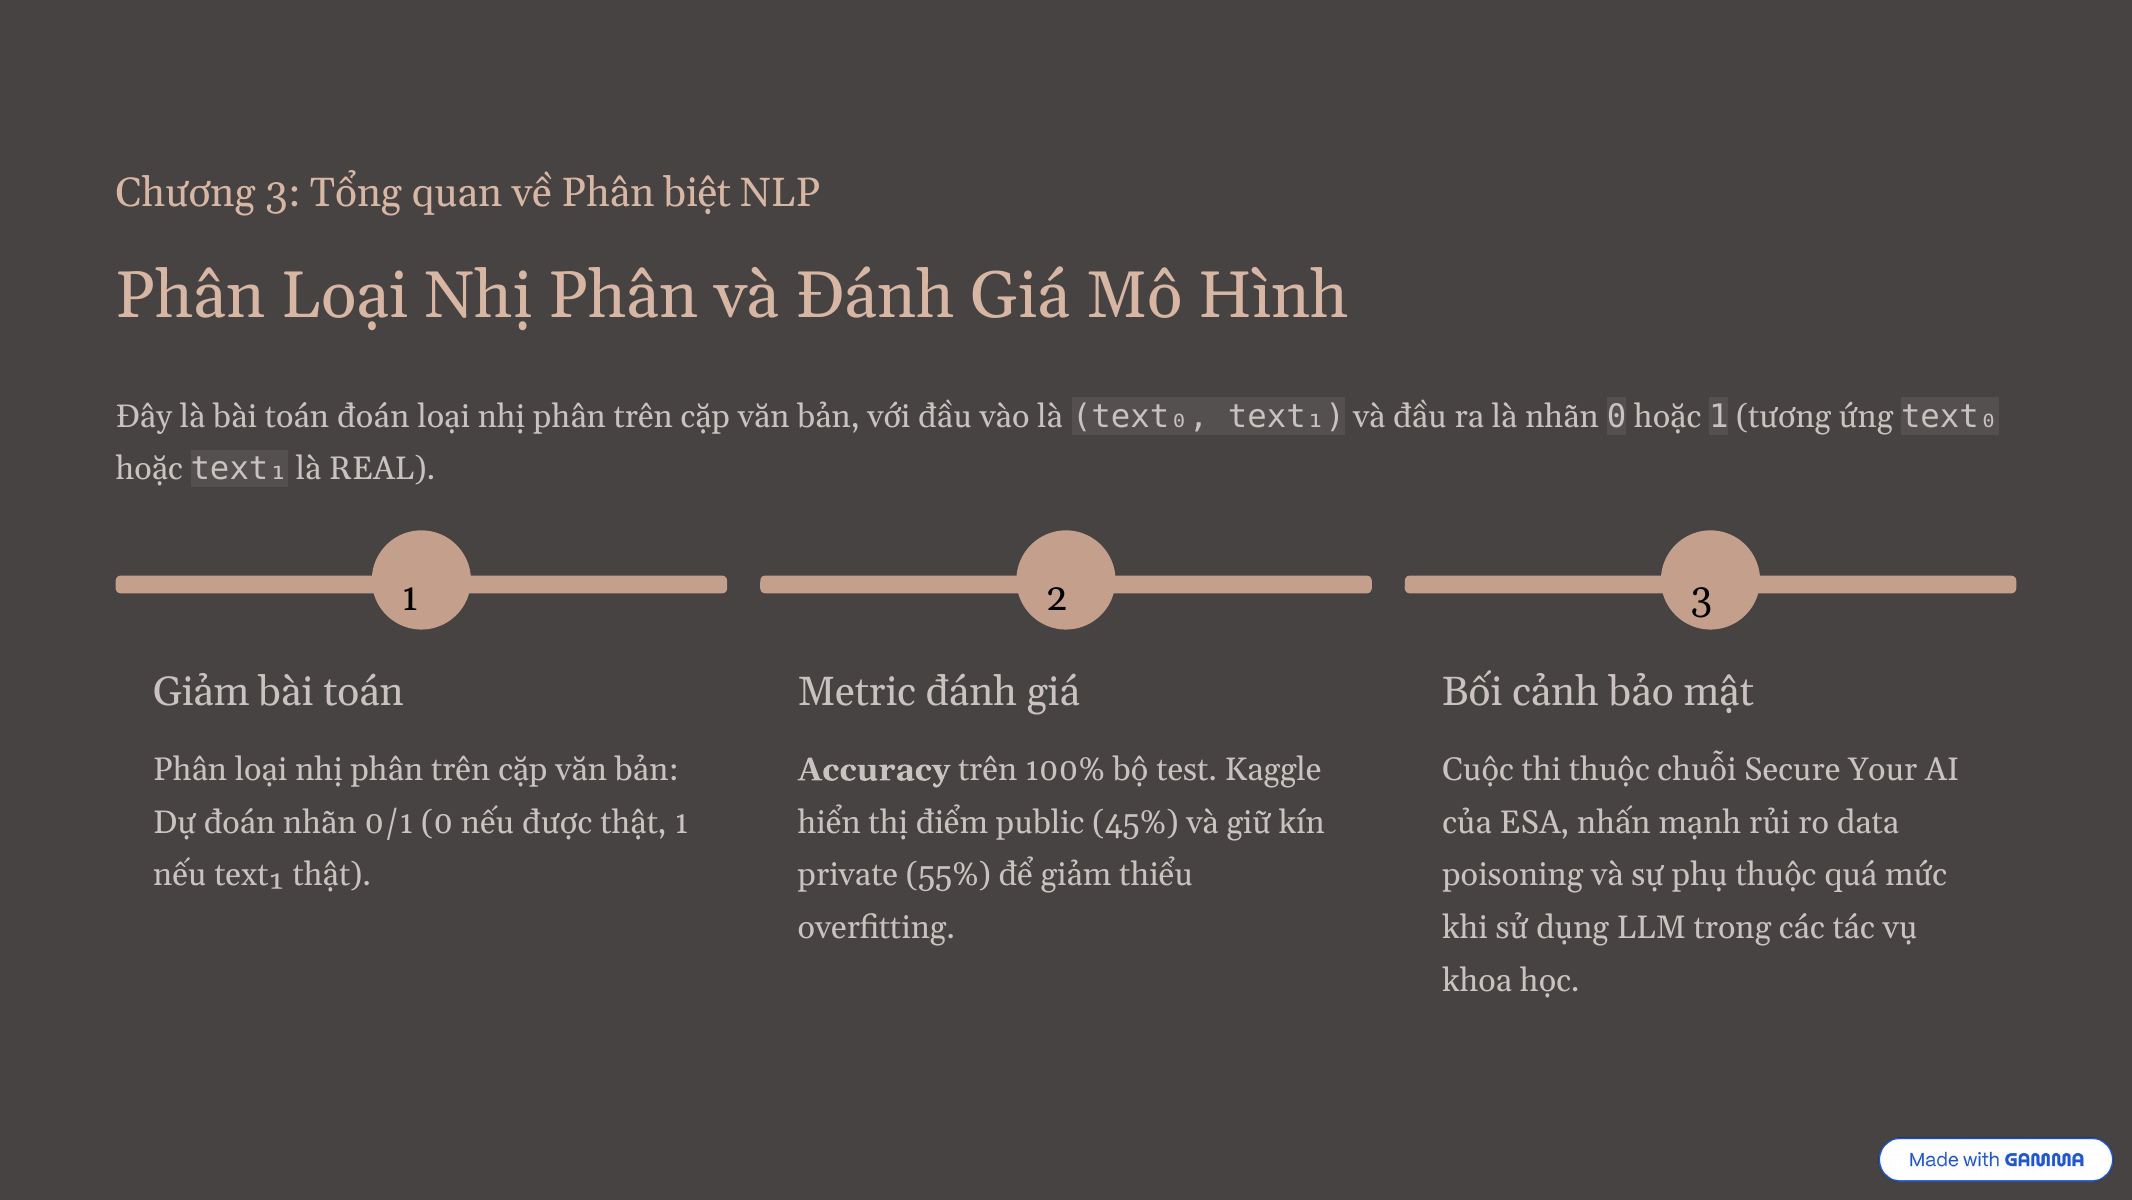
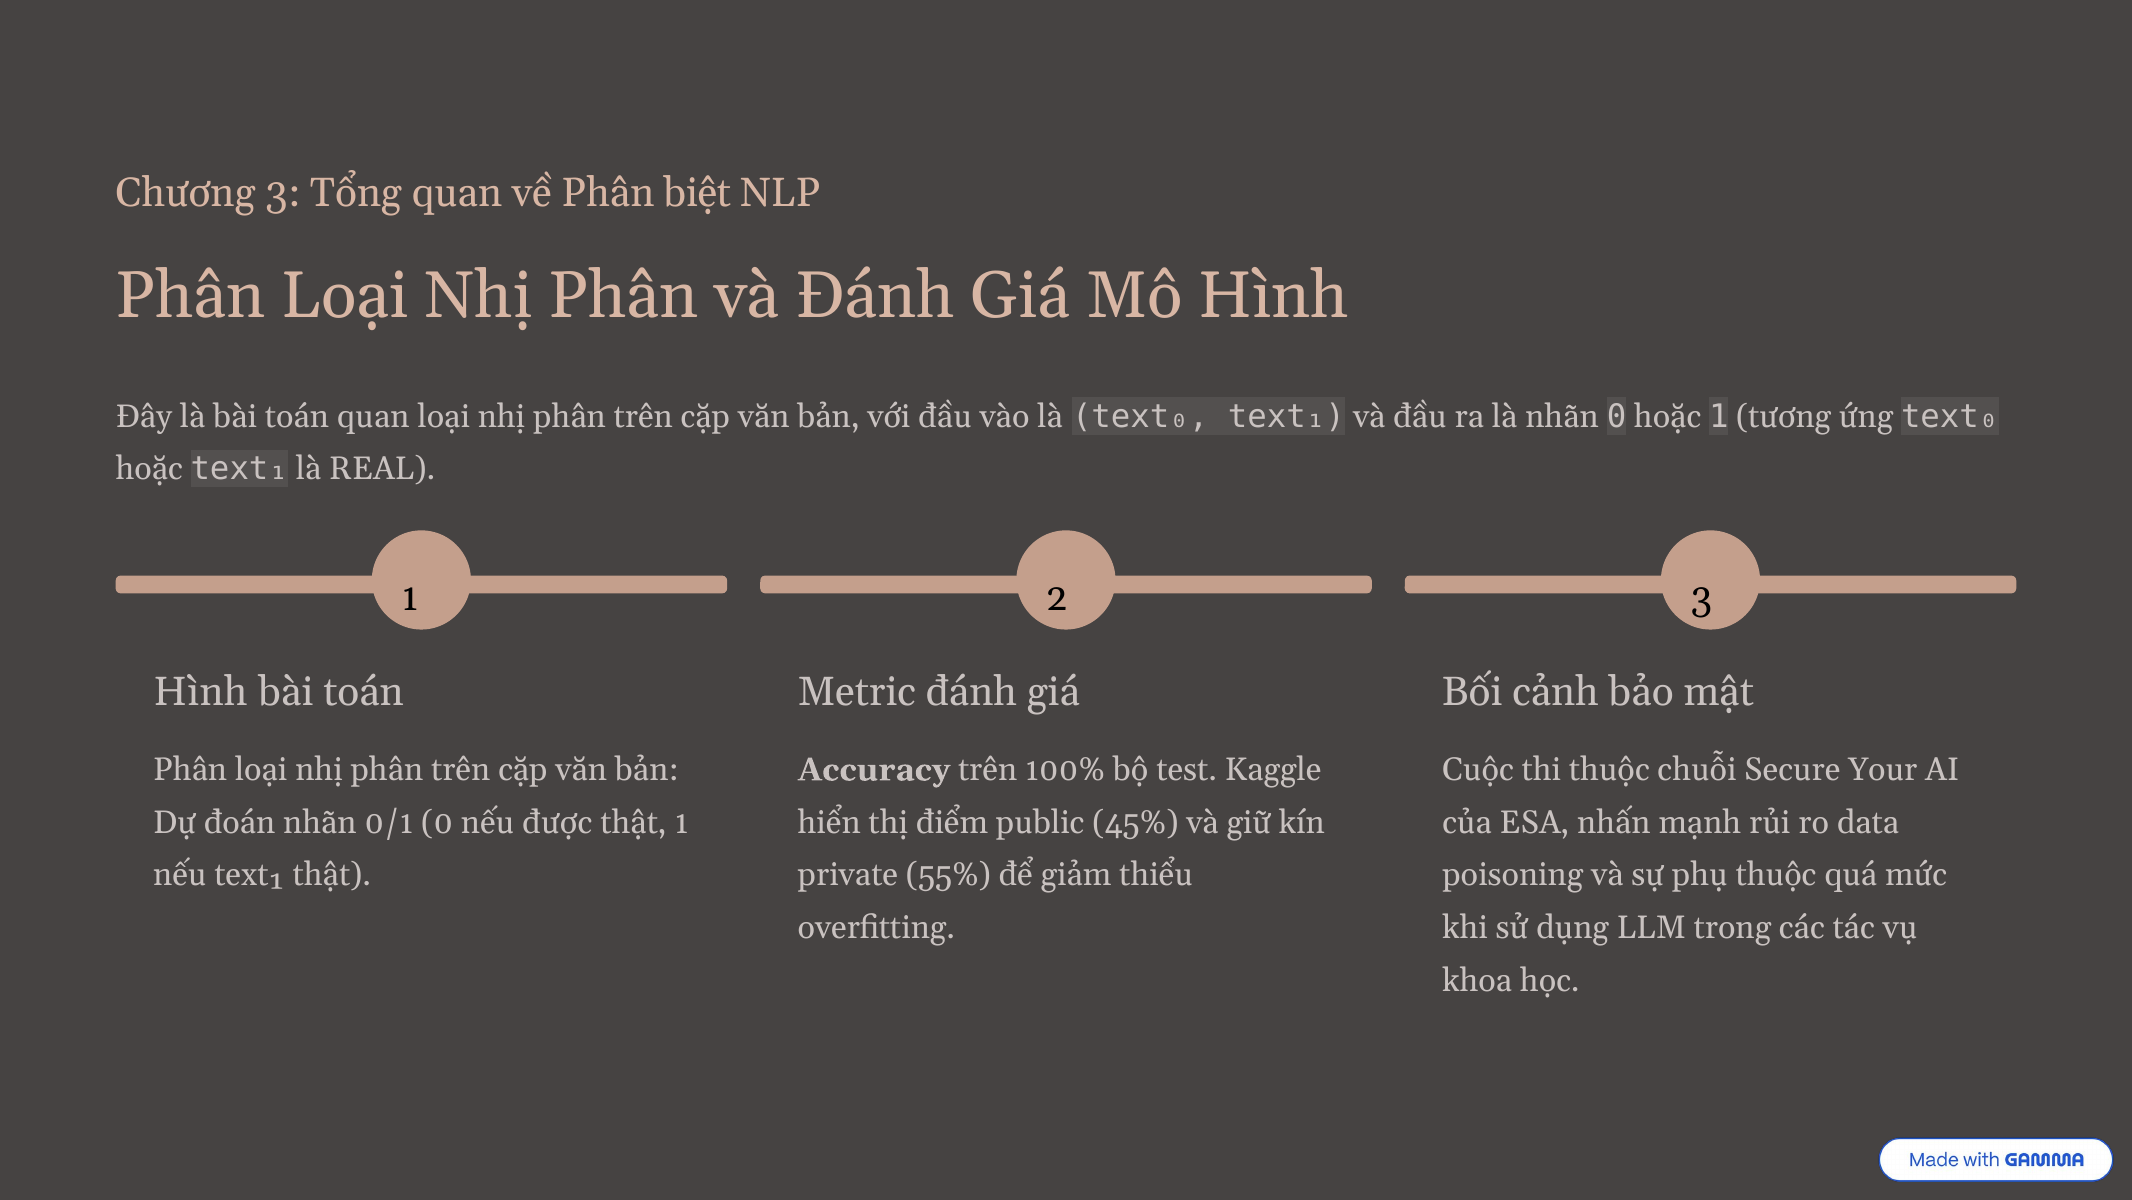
toán đoán: đoán -> quan
Giảm at (201, 692): Giảm -> Hình
